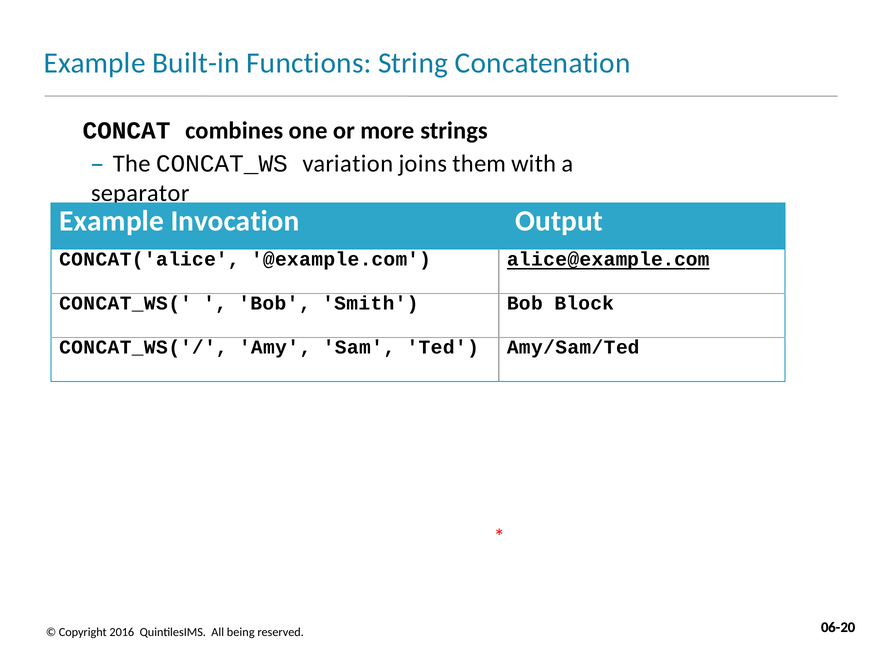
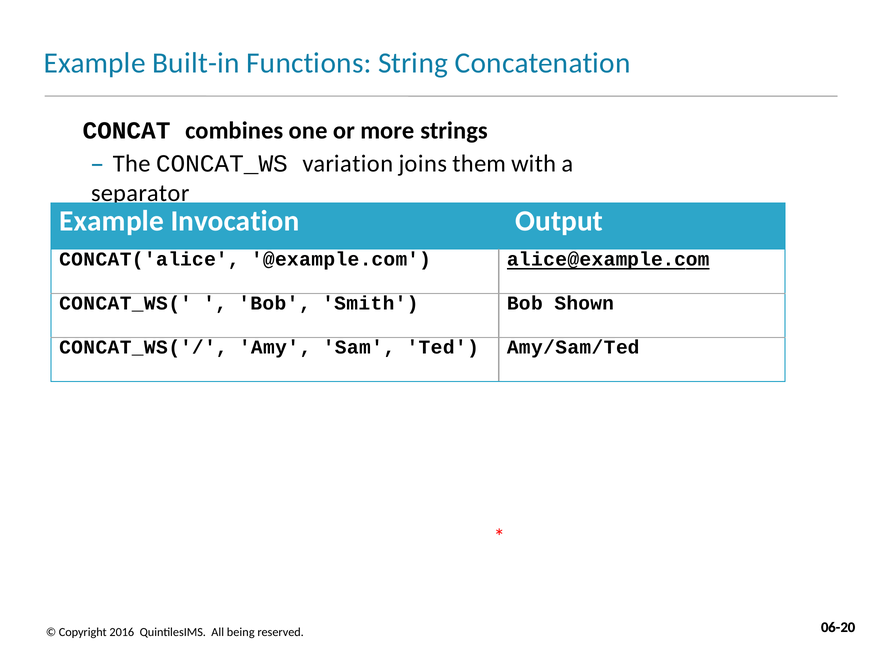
Block: Block -> Shown
